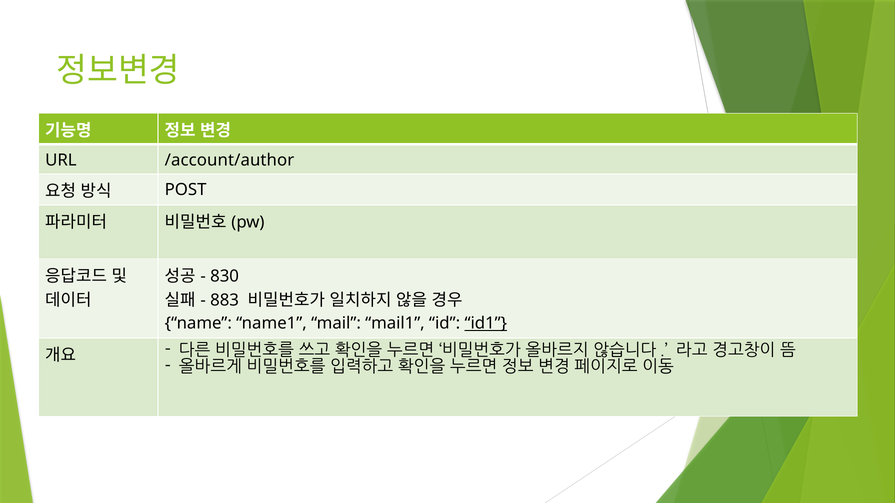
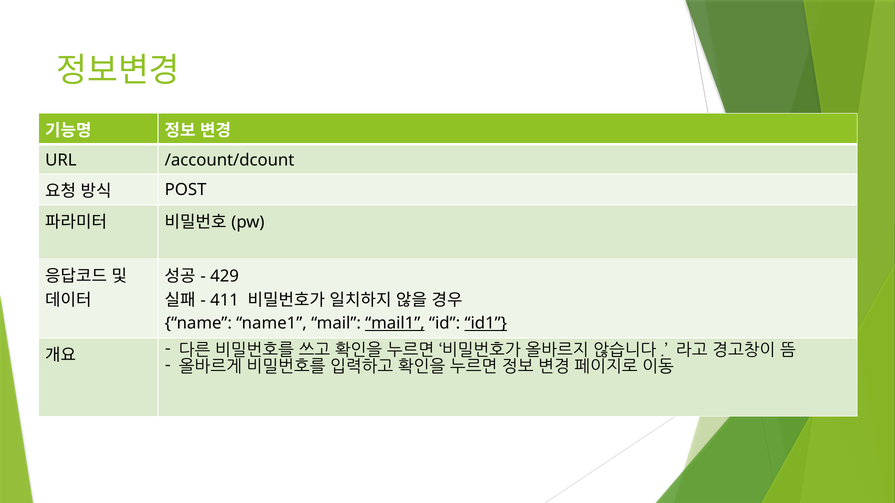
/account/author: /account/author -> /account/dcount
830: 830 -> 429
883: 883 -> 411
mail1 underline: none -> present
